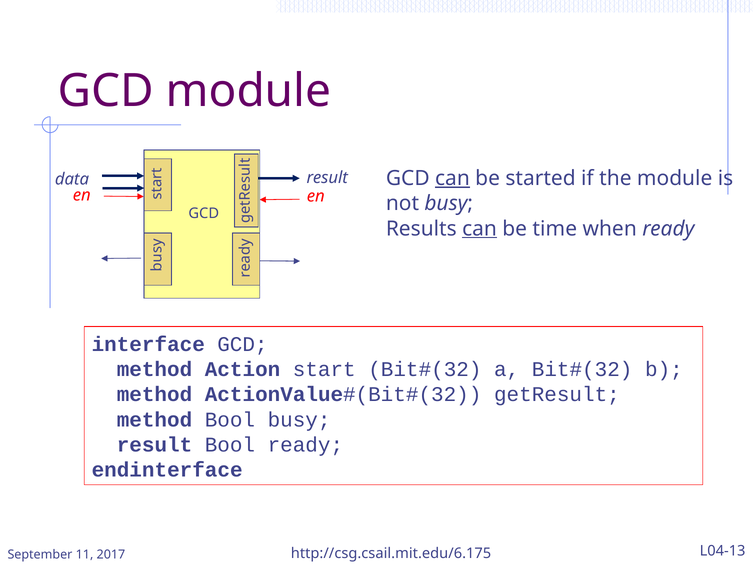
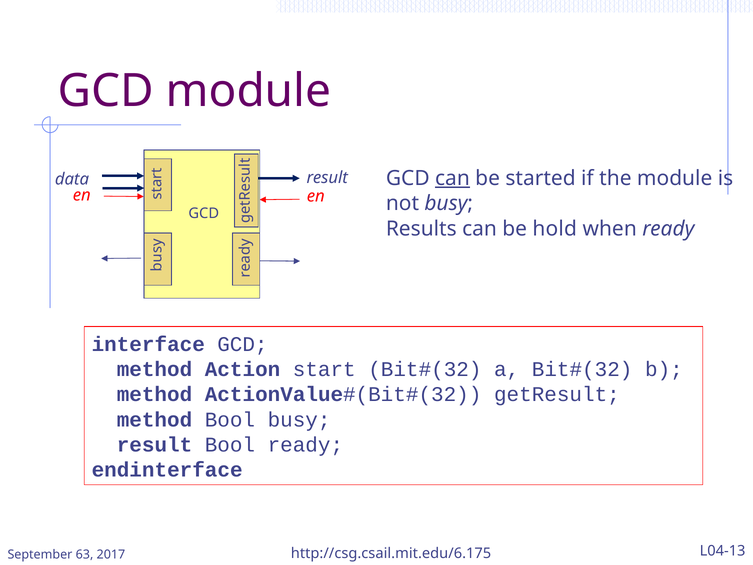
can at (480, 229) underline: present -> none
time: time -> hold
11: 11 -> 63
